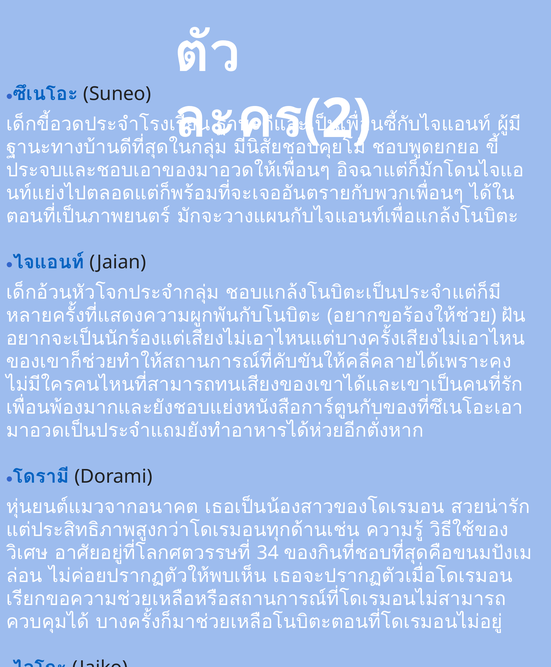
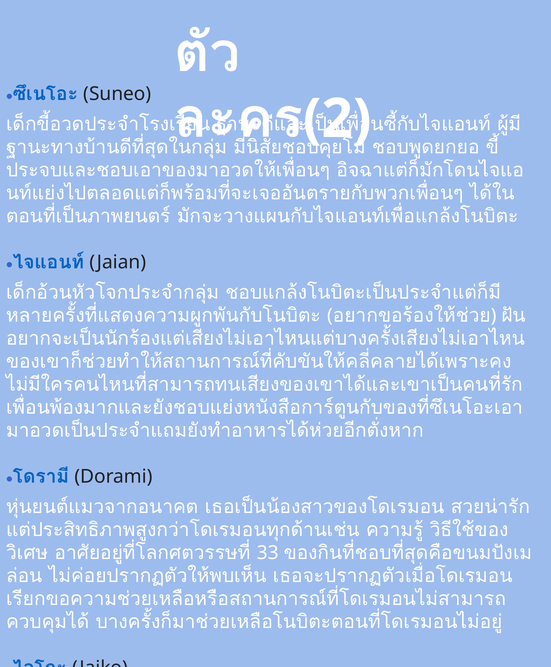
34: 34 -> 33
